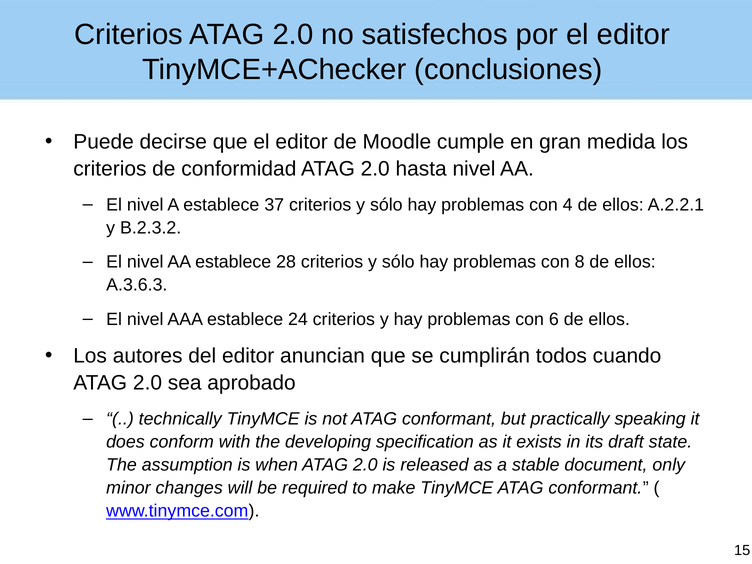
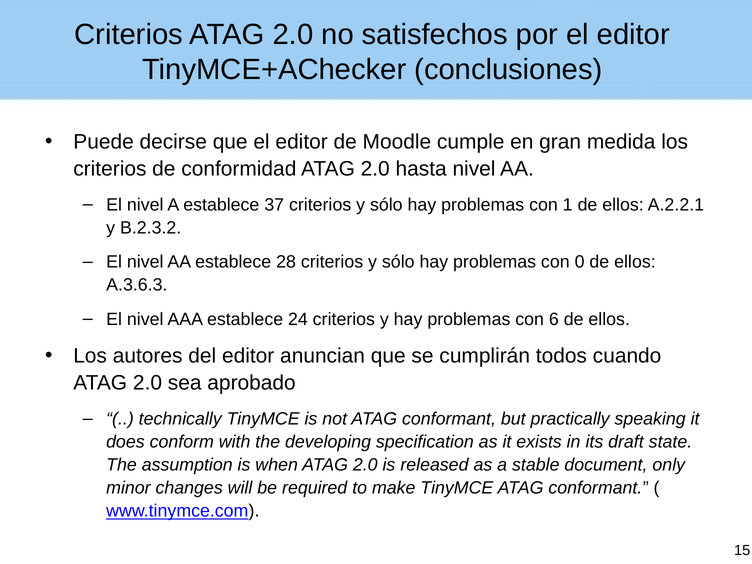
4: 4 -> 1
8: 8 -> 0
